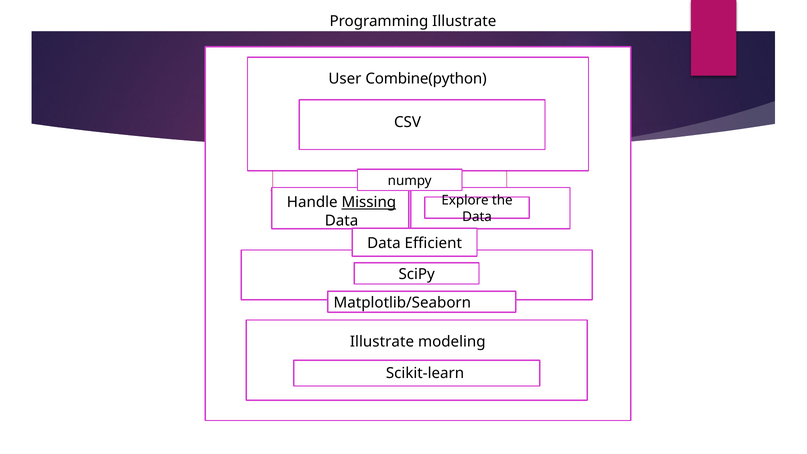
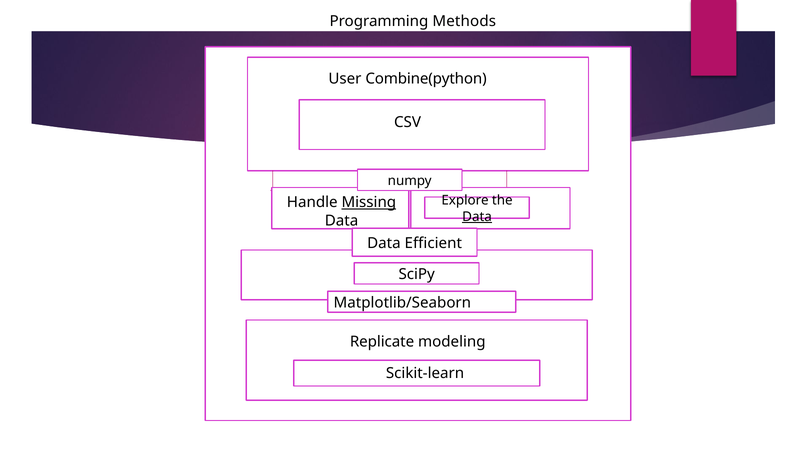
Programming Illustrate: Illustrate -> Methods
Data at (477, 217) underline: none -> present
Illustrate at (382, 342): Illustrate -> Replicate
